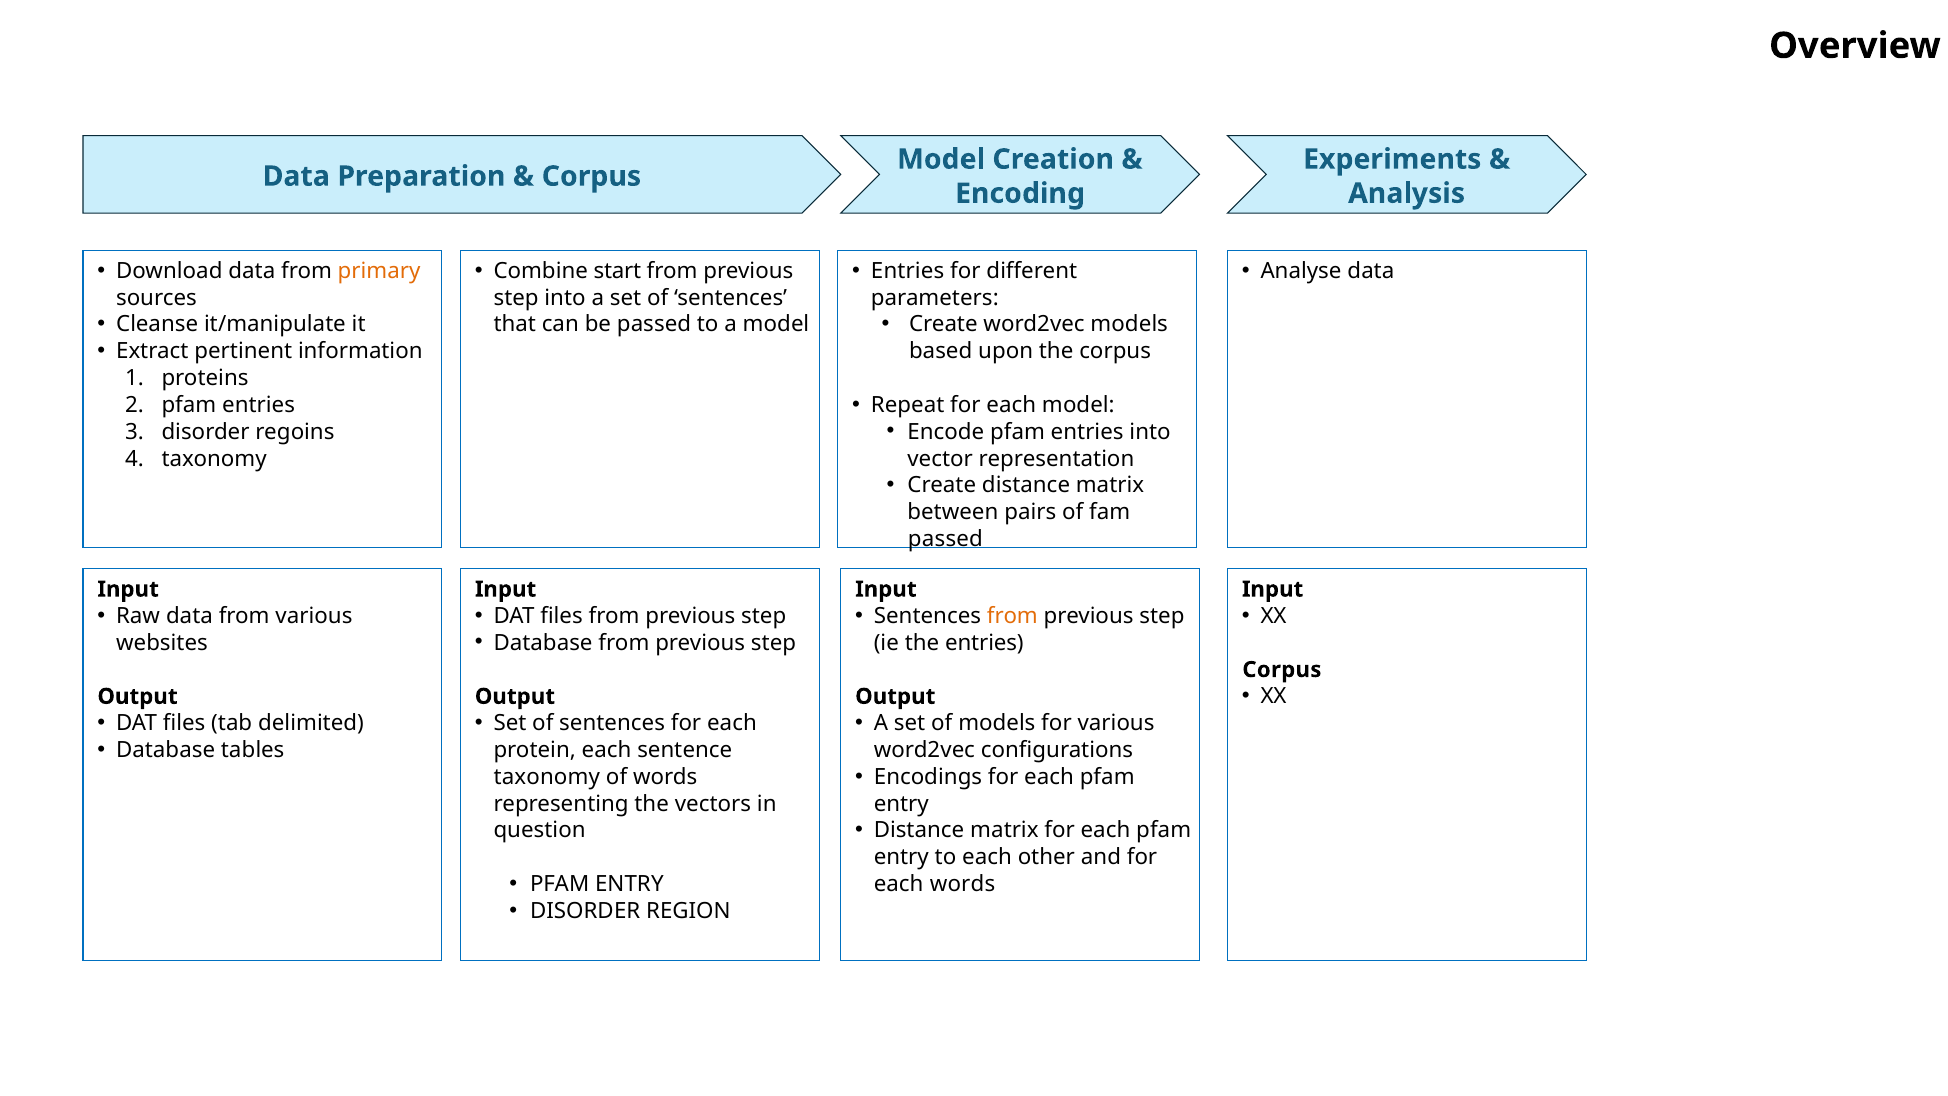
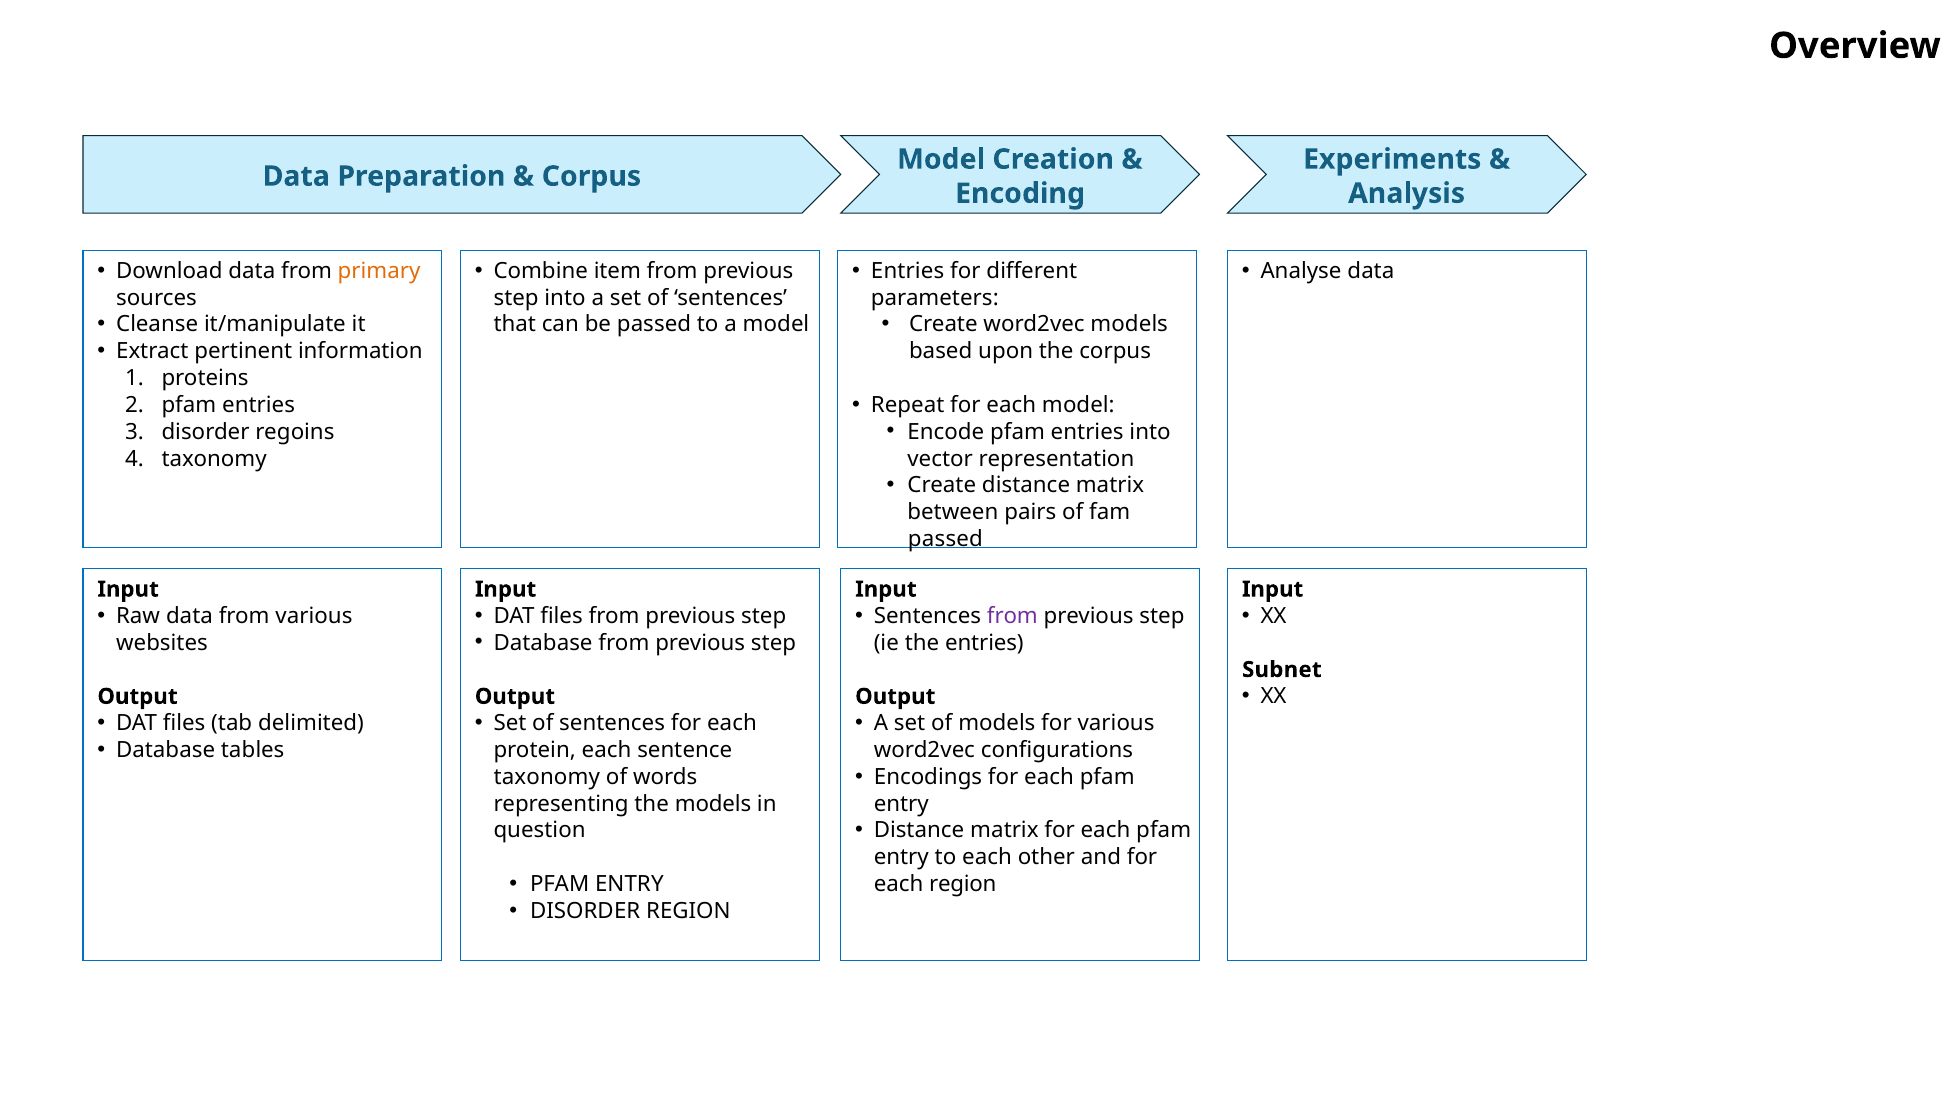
start: start -> item
from at (1012, 616) colour: orange -> purple
Corpus at (1282, 670): Corpus -> Subnet
the vectors: vectors -> models
each words: words -> region
